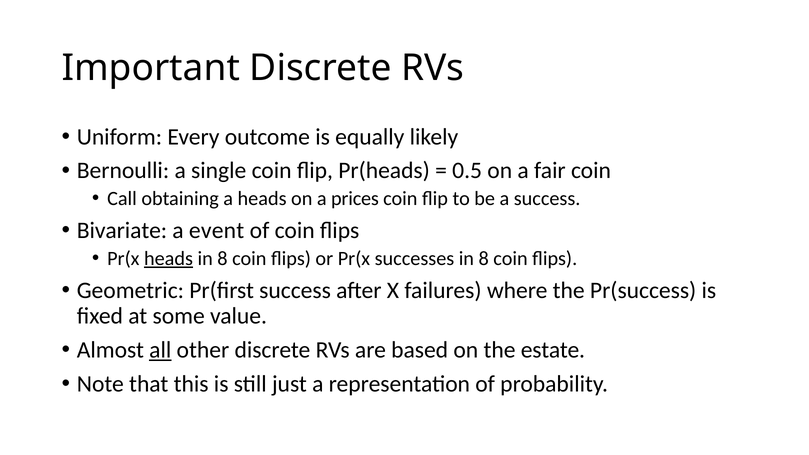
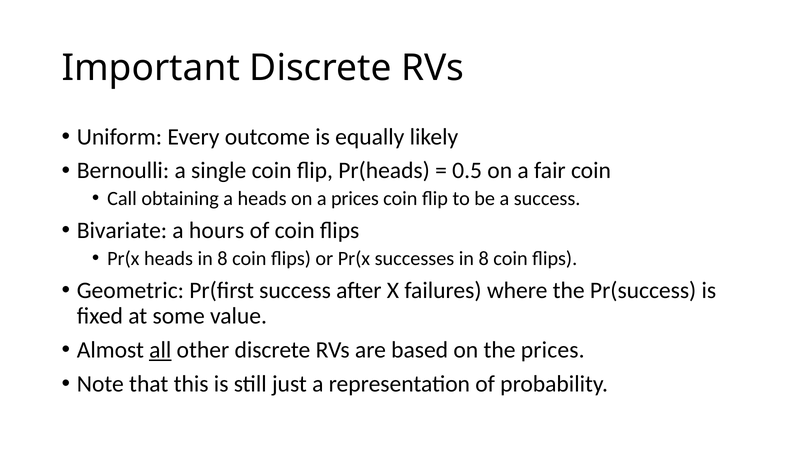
event: event -> hours
heads at (169, 259) underline: present -> none
the estate: estate -> prices
